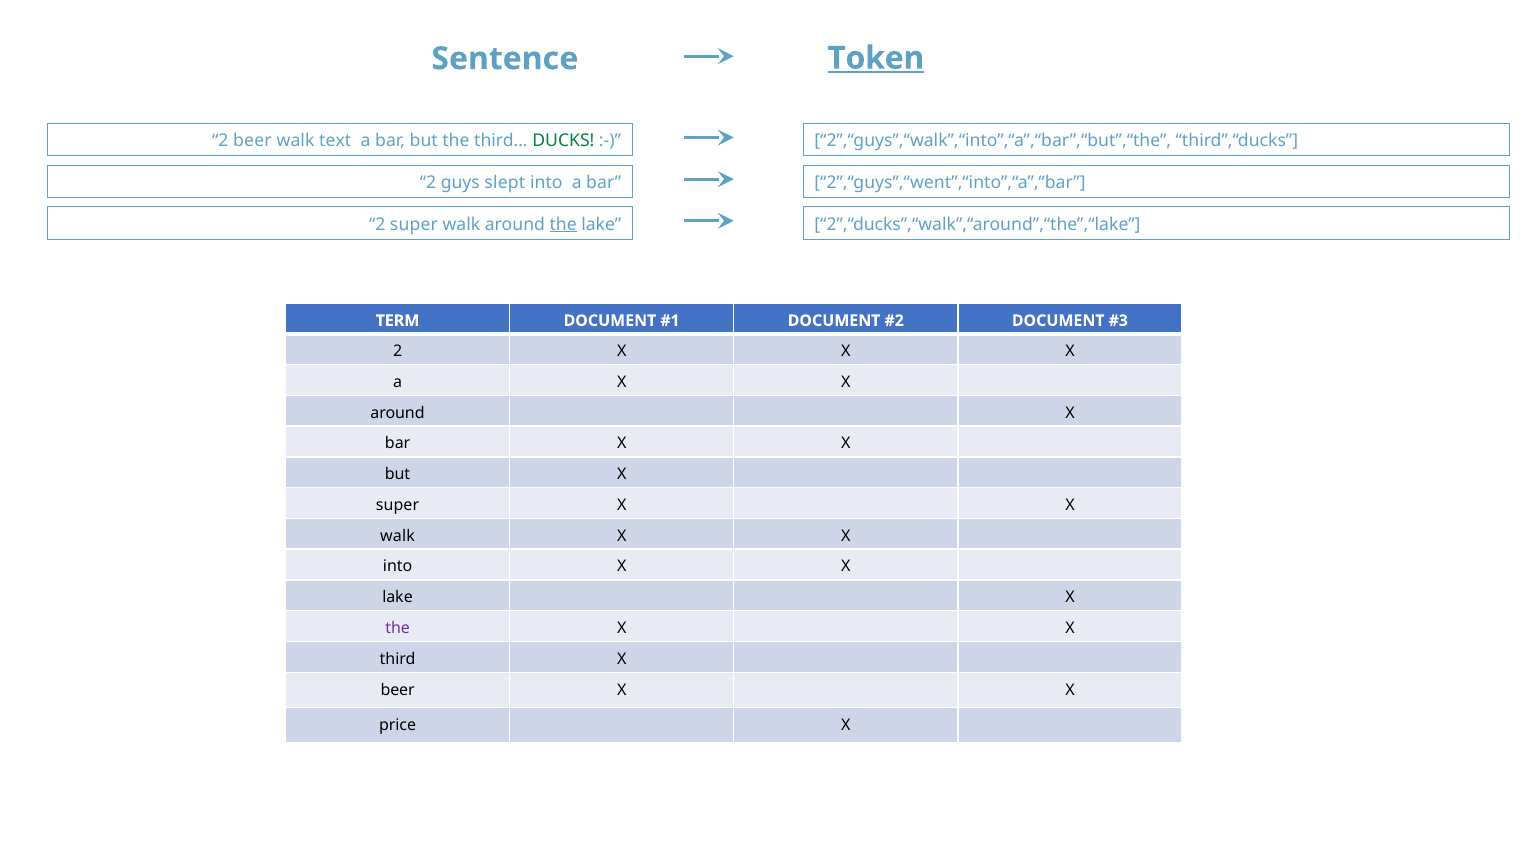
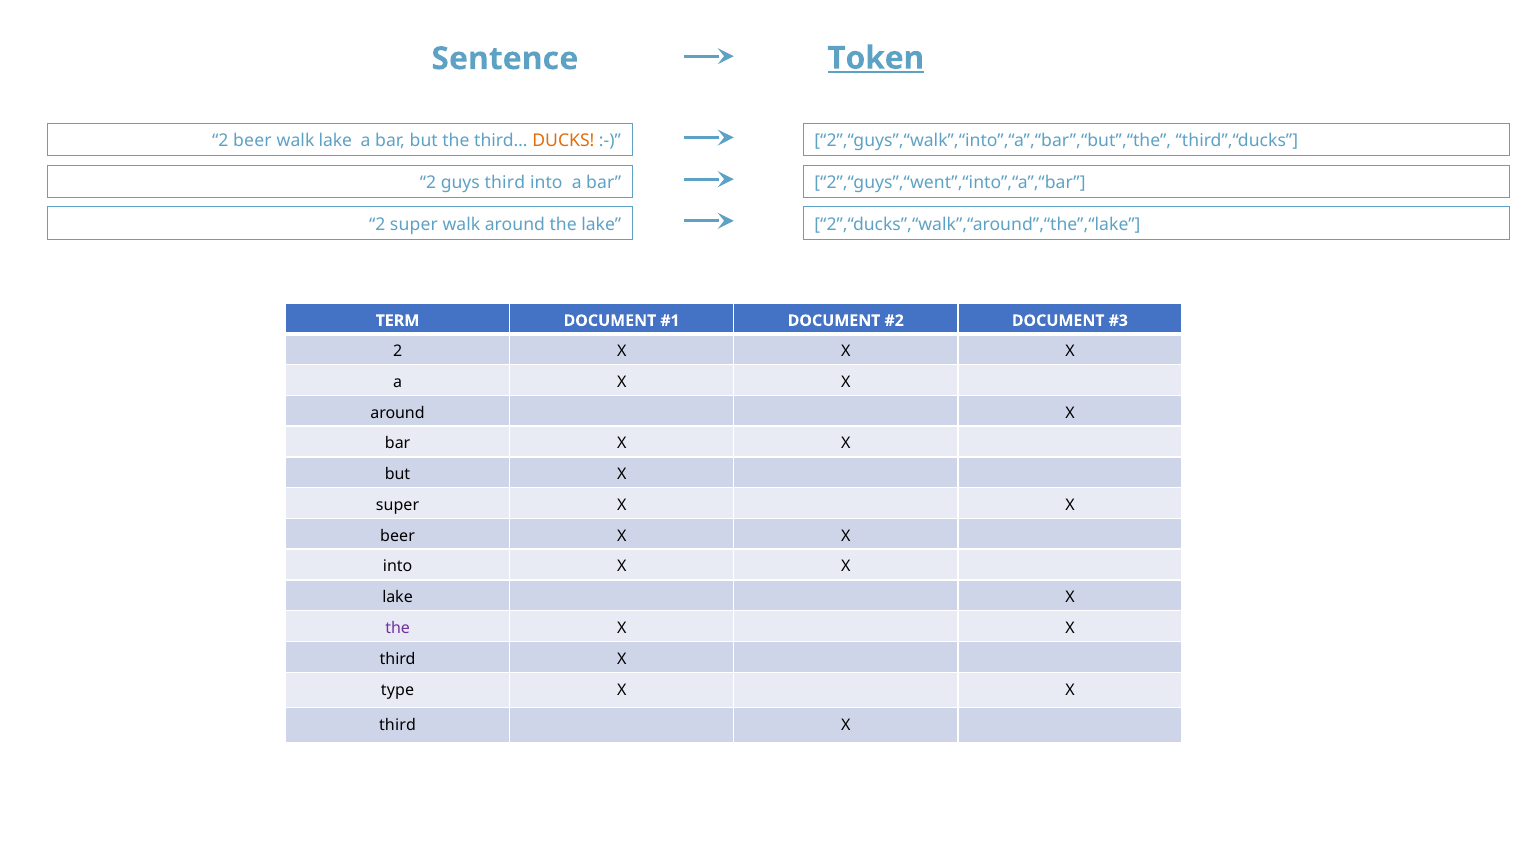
walk text: text -> lake
DUCKS colour: green -> orange
guys slept: slept -> third
the at (563, 224) underline: present -> none
walk at (397, 536): walk -> beer
beer at (398, 690): beer -> type
price at (398, 726): price -> third
